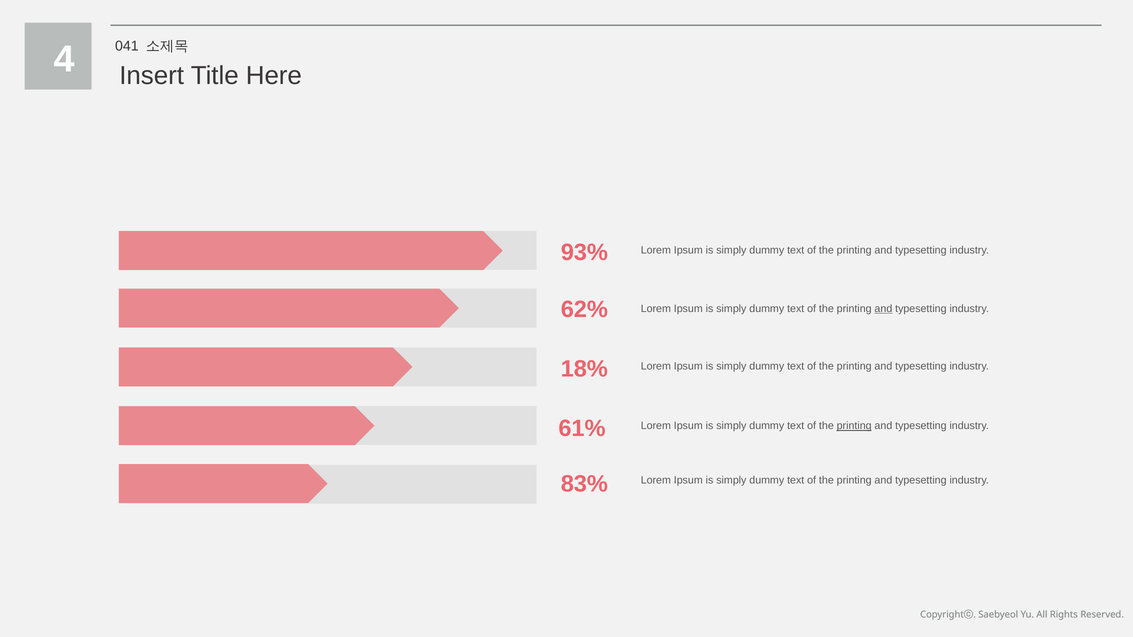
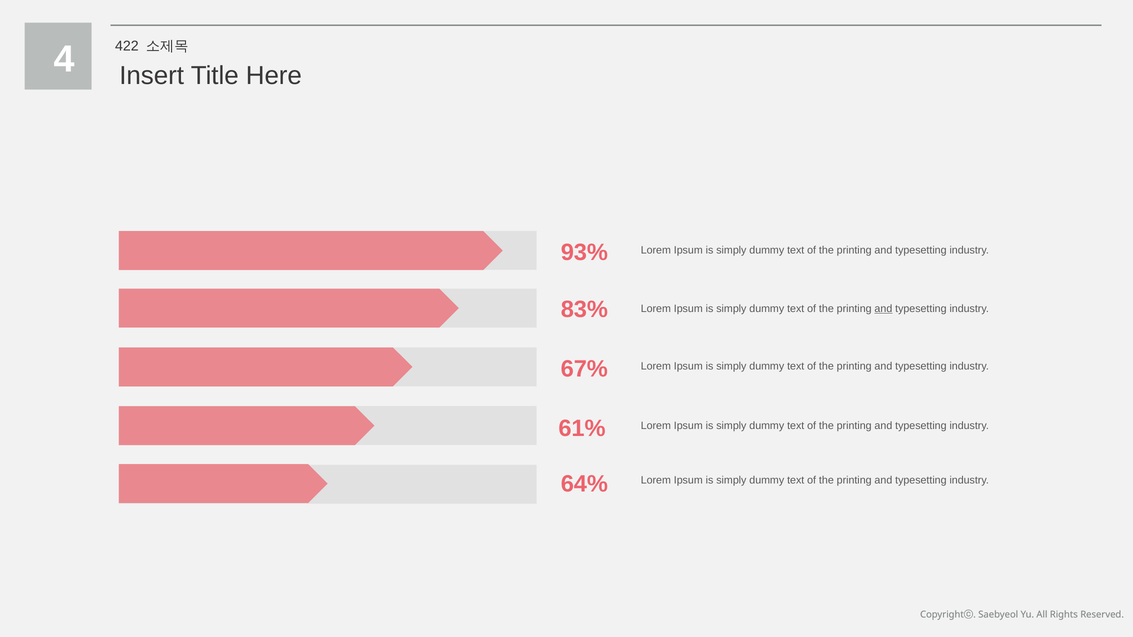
041: 041 -> 422
62%: 62% -> 83%
18%: 18% -> 67%
printing at (854, 426) underline: present -> none
83%: 83% -> 64%
